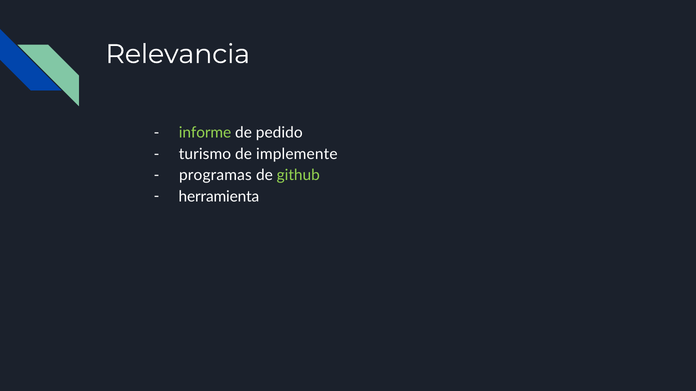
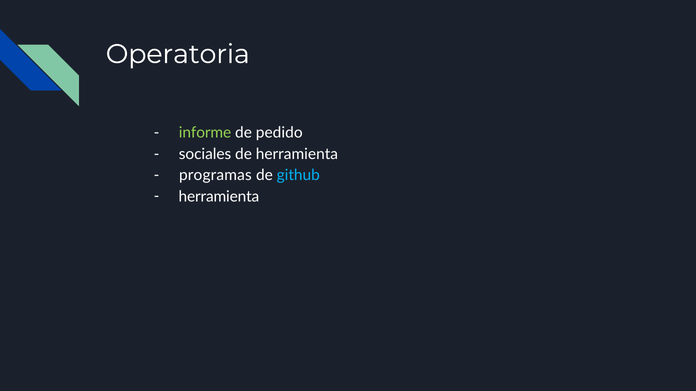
Relevancia: Relevancia -> Operatoria
turismo: turismo -> sociales
de implemente: implemente -> herramienta
github colour: light green -> light blue
